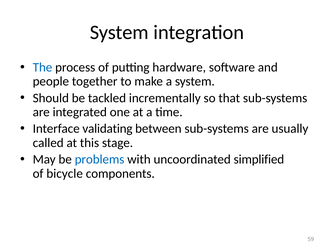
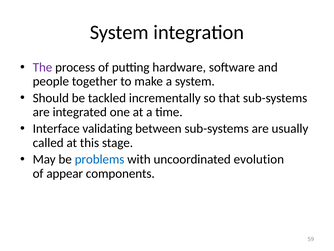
The colour: blue -> purple
simplified: simplified -> evolution
bicycle: bicycle -> appear
